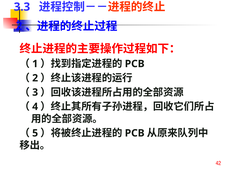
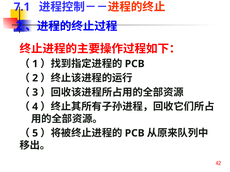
3.3: 3.3 -> 7.1
